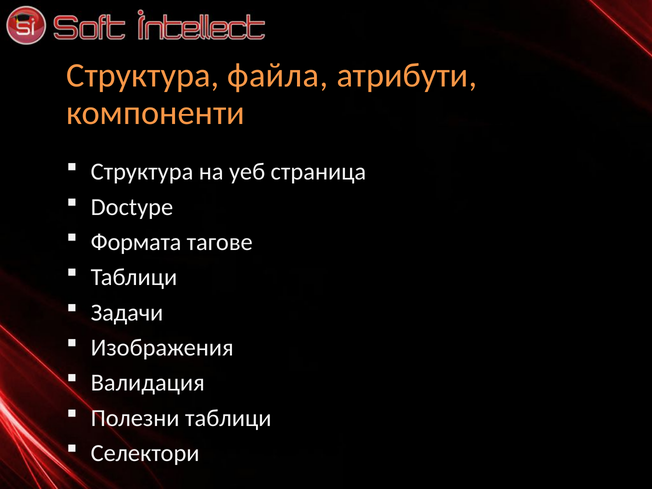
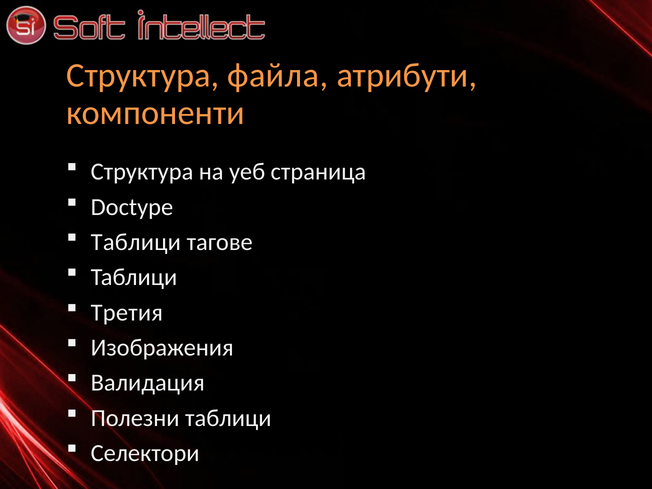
Формата at (136, 242): Формата -> Таблици
Задачи: Задачи -> Третия
